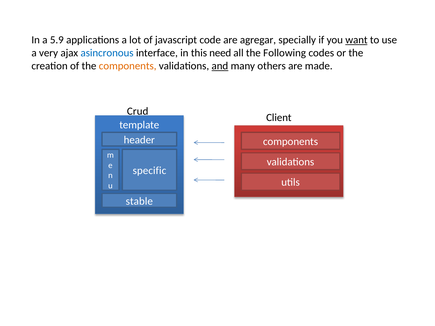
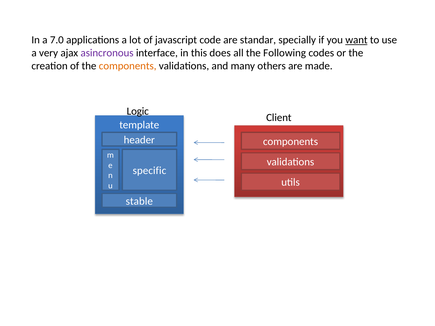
5.9: 5.9 -> 7.0
agregar: agregar -> standar
asincronous colour: blue -> purple
need: need -> does
and underline: present -> none
Crud: Crud -> Logic
